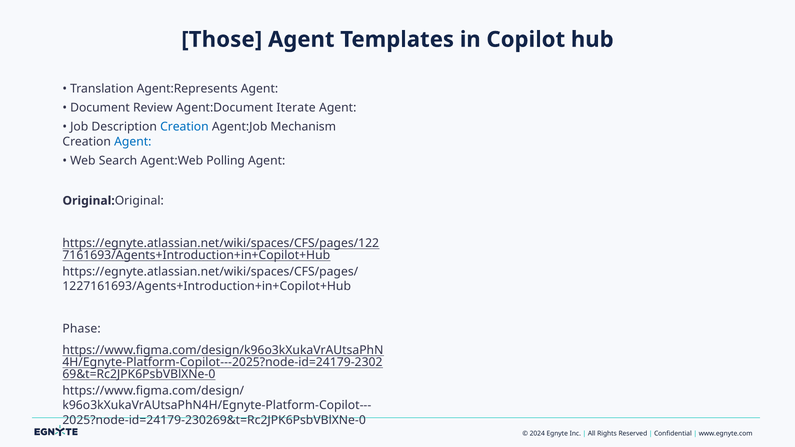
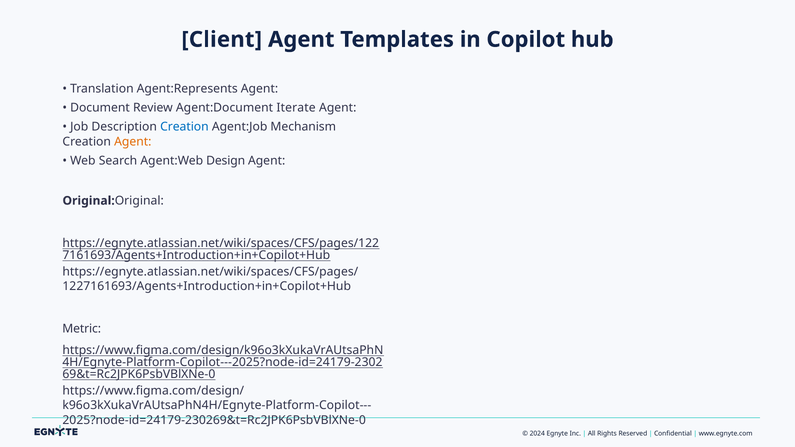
Those: Those -> Client
Agent at (133, 142) colour: blue -> orange
Agent:Web Polling: Polling -> Design
Phase: Phase -> Metric
